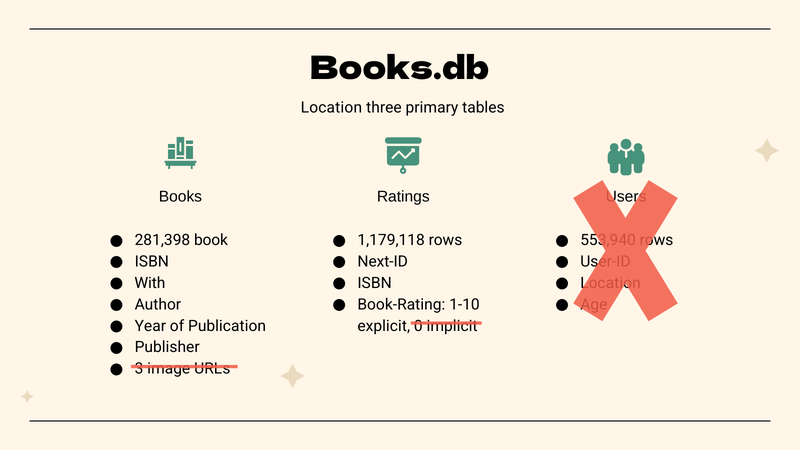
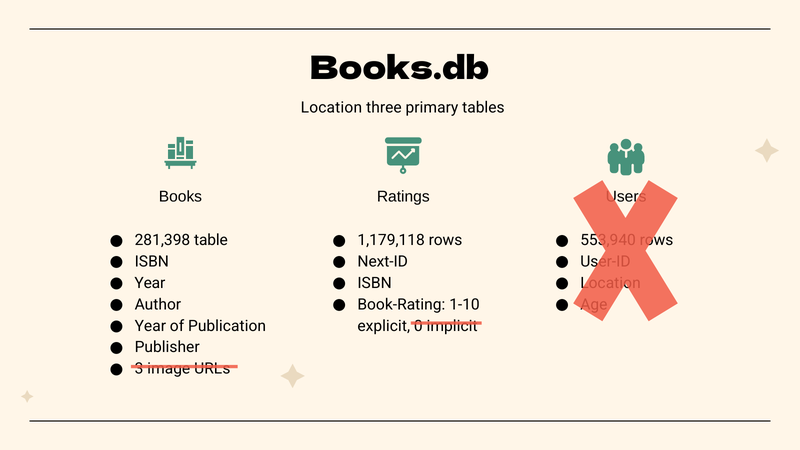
book: book -> table
With at (150, 283): With -> Year
